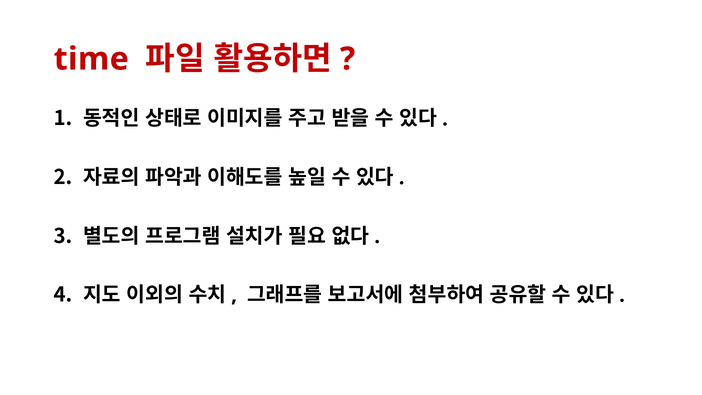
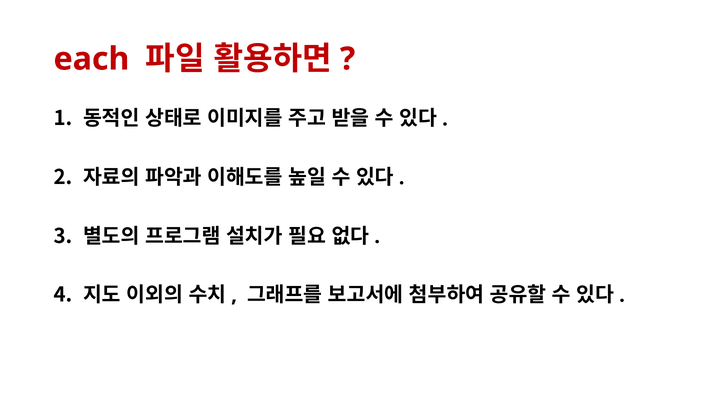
time: time -> each
